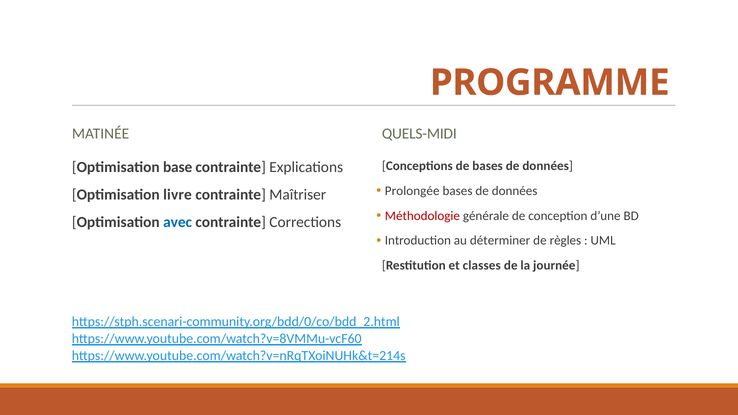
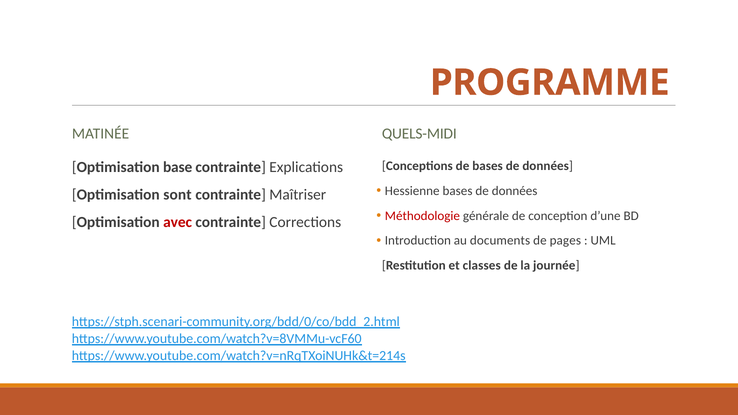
Prolongée: Prolongée -> Hessienne
livre: livre -> sont
avec colour: blue -> red
déterminer: déterminer -> documents
règles: règles -> pages
